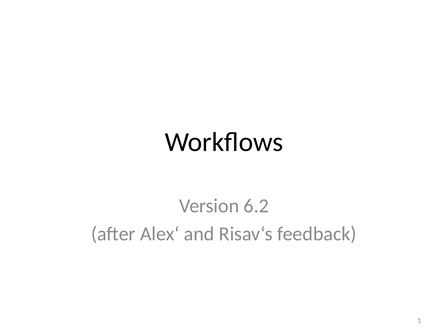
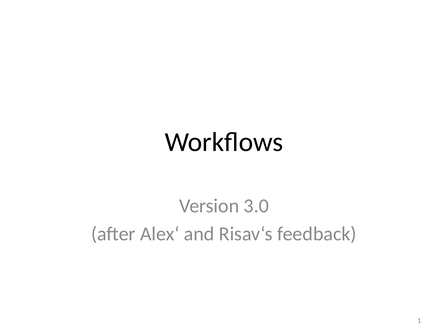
6.2: 6.2 -> 3.0
